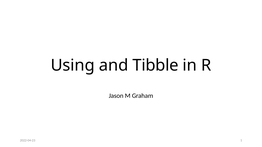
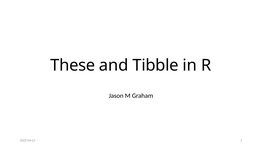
Using: Using -> These
